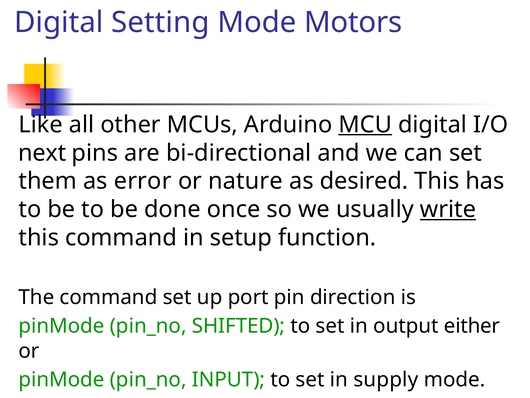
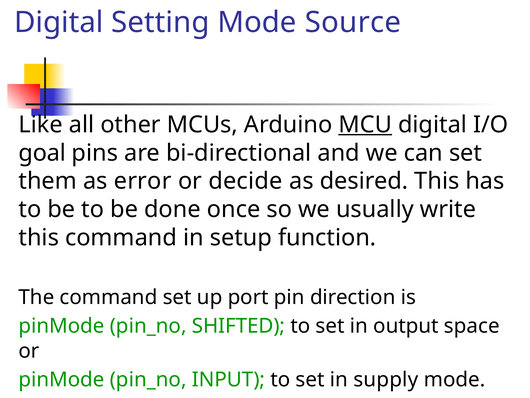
Motors: Motors -> Source
next: next -> goal
nature: nature -> decide
write underline: present -> none
either: either -> space
